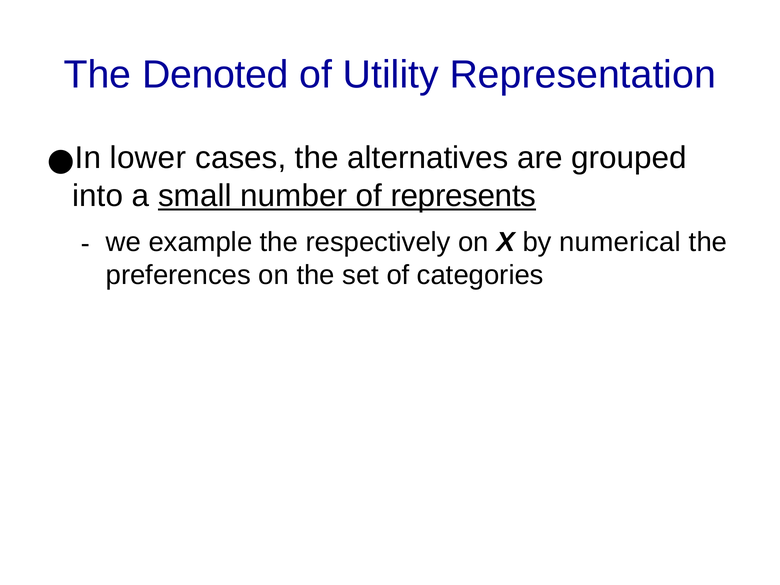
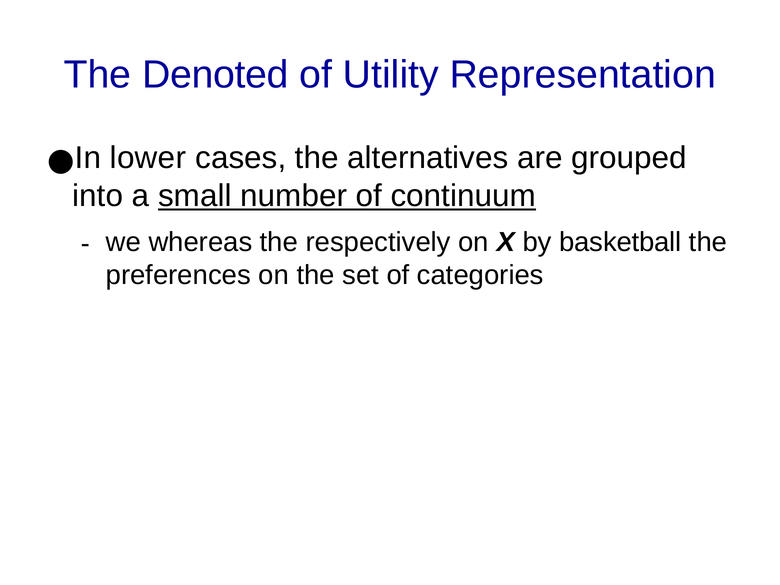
represents: represents -> continuum
example: example -> whereas
numerical: numerical -> basketball
